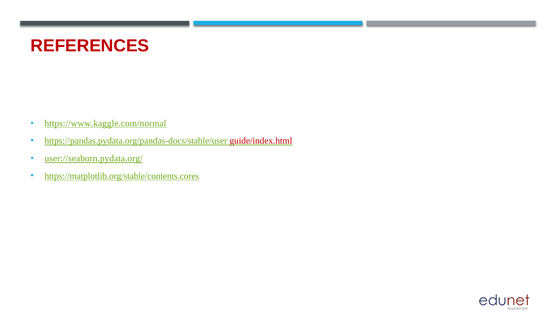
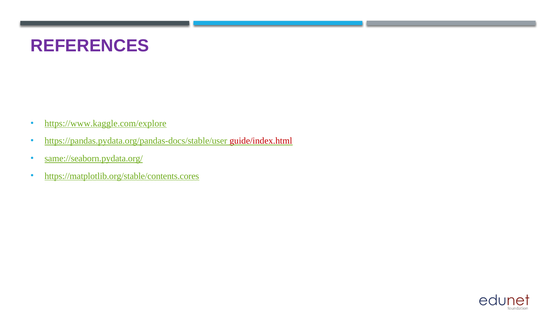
REFERENCES colour: red -> purple
https://www.kaggle.com/normal: https://www.kaggle.com/normal -> https://www.kaggle.com/explore
user://seaborn.pydata.org/: user://seaborn.pydata.org/ -> same://seaborn.pydata.org/
